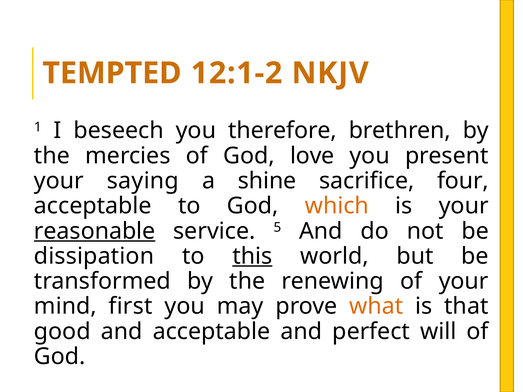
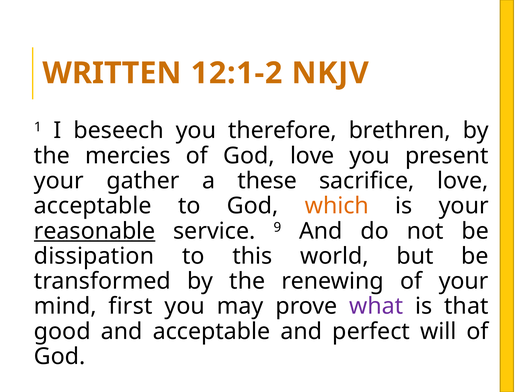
TEMPTED: TEMPTED -> WRITTEN
saying: saying -> gather
shine: shine -> these
sacrifice four: four -> love
5: 5 -> 9
this underline: present -> none
what colour: orange -> purple
